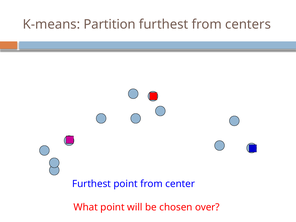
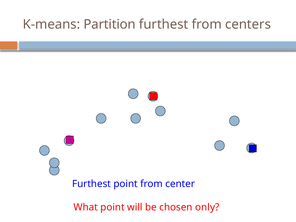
over: over -> only
